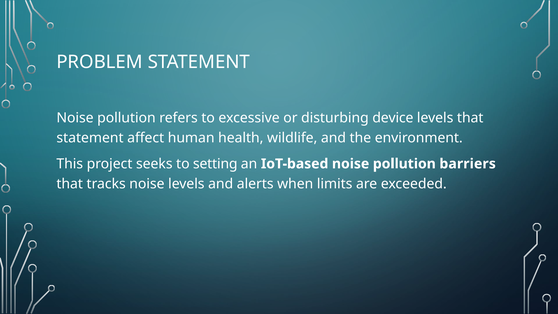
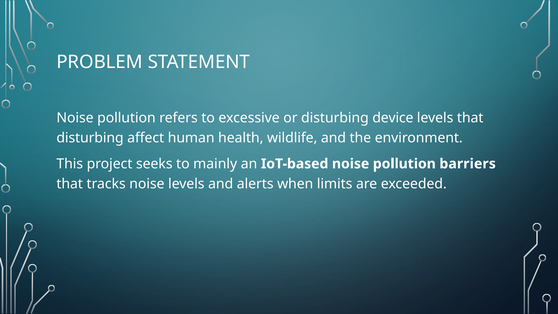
statement at (90, 138): statement -> disturbing
setting: setting -> mainly
